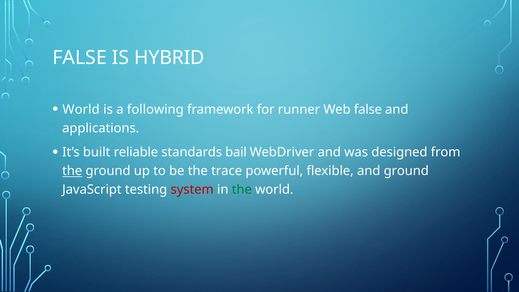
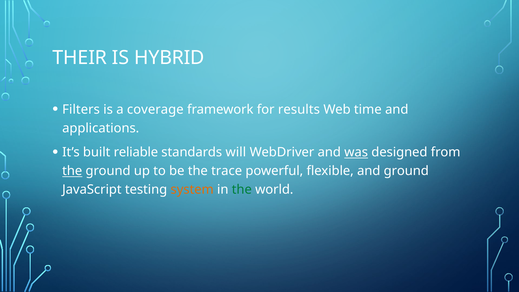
FALSE at (80, 58): FALSE -> THEIR
World at (81, 110): World -> Filters
following: following -> coverage
runner: runner -> results
Web false: false -> time
bail: bail -> will
was underline: none -> present
system colour: red -> orange
